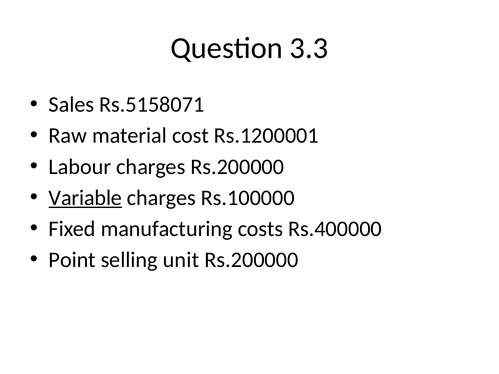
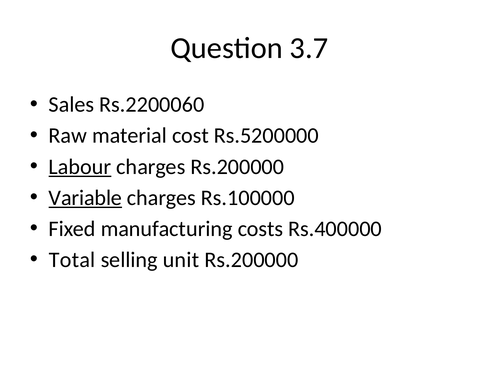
3.3: 3.3 -> 3.7
Rs.5158071: Rs.5158071 -> Rs.2200060
Rs.1200001: Rs.1200001 -> Rs.5200000
Labour underline: none -> present
Point: Point -> Total
